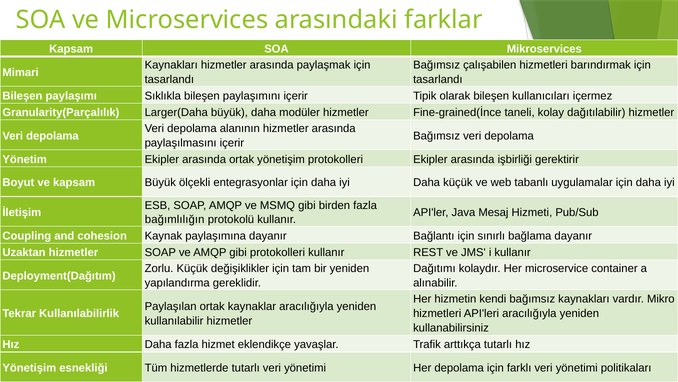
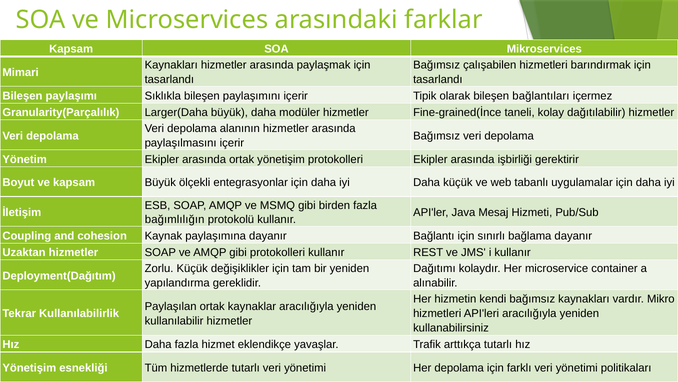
kullanıcıları: kullanıcıları -> bağlantıları
